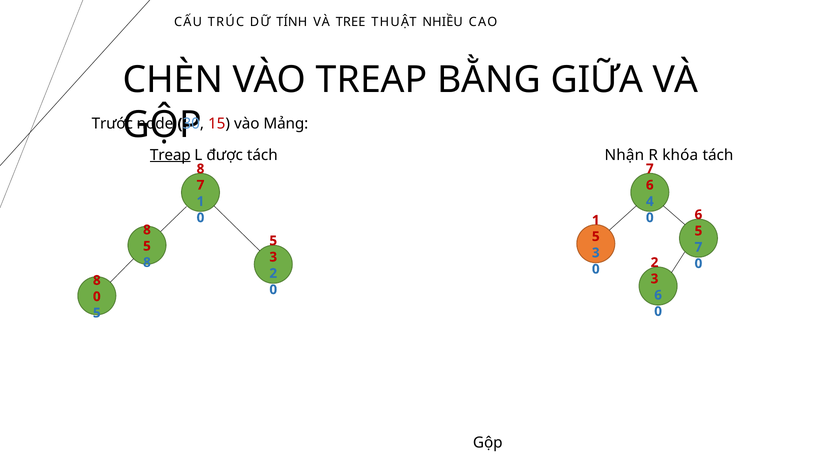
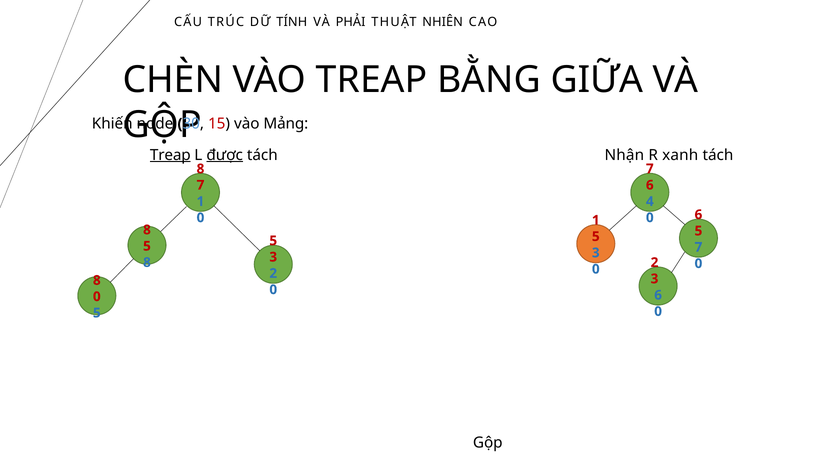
TREE: TREE -> PHẢI
NHIỀU: NHIỀU -> NHIÊN
Trước: Trước -> Khiến
được underline: none -> present
khóa: khóa -> xanh
